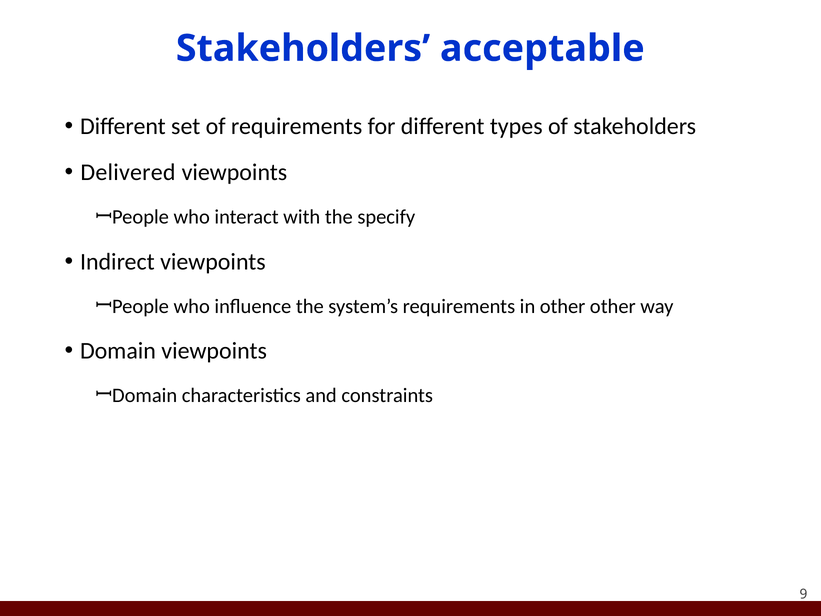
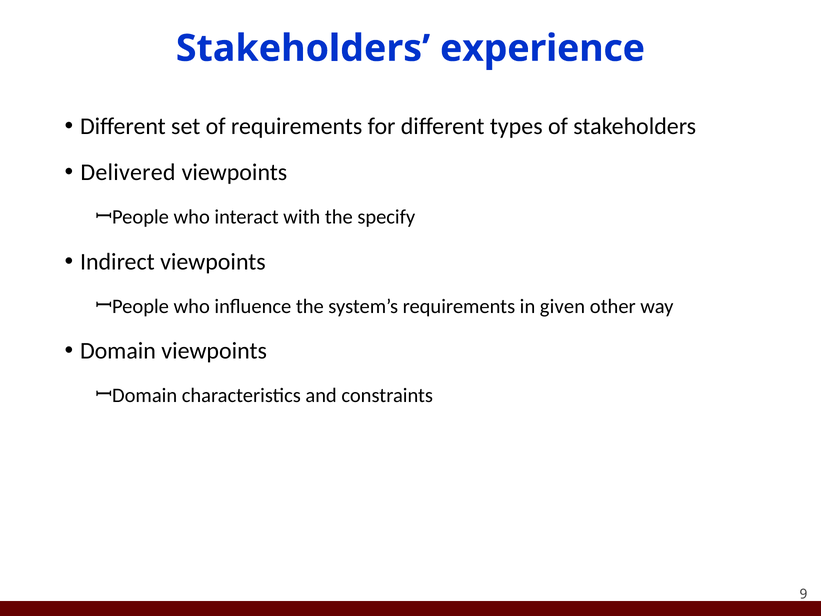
acceptable: acceptable -> experience
in other: other -> given
